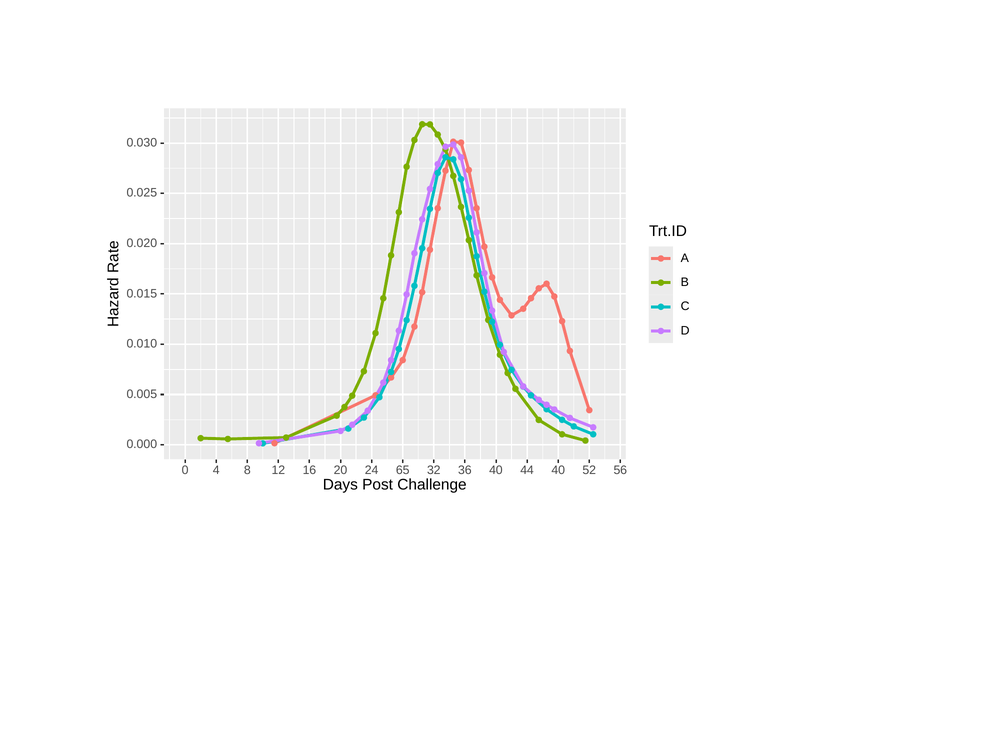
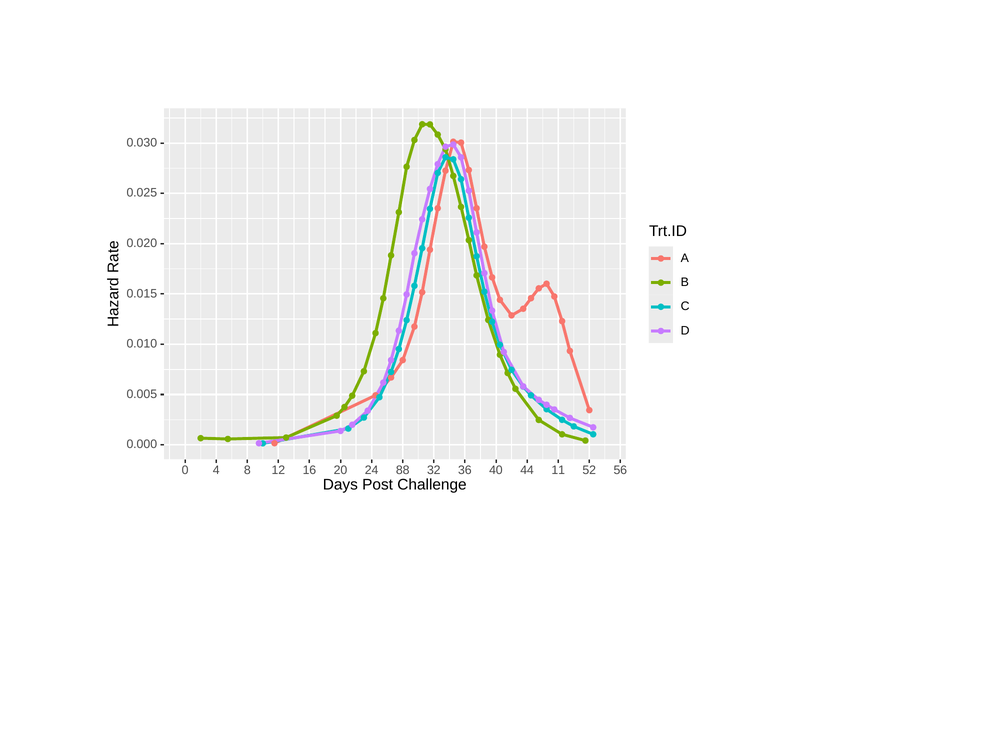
65: 65 -> 88
44 40: 40 -> 11
